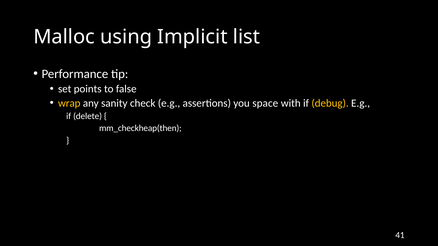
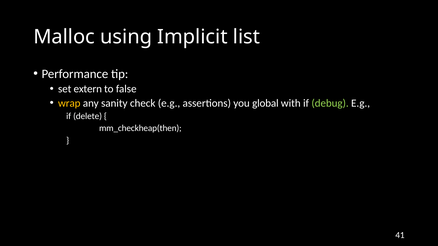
points: points -> extern
space: space -> global
debug colour: yellow -> light green
